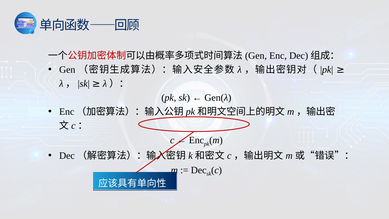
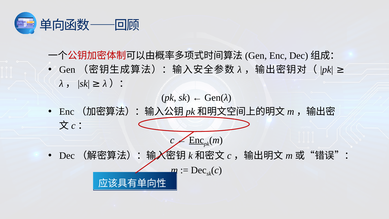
Enc at (196, 140) underline: none -> present
